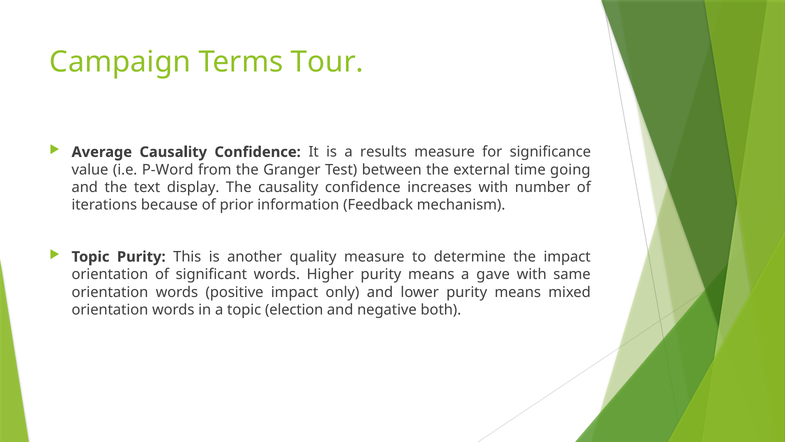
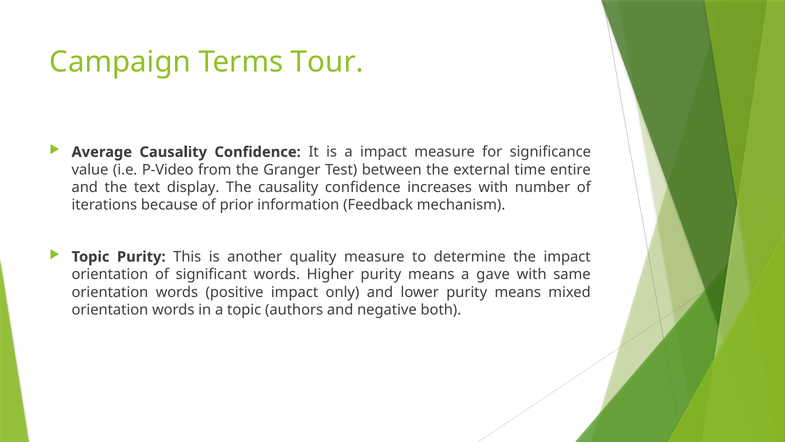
a results: results -> impact
P-Word: P-Word -> P-Video
going: going -> entire
election: election -> authors
